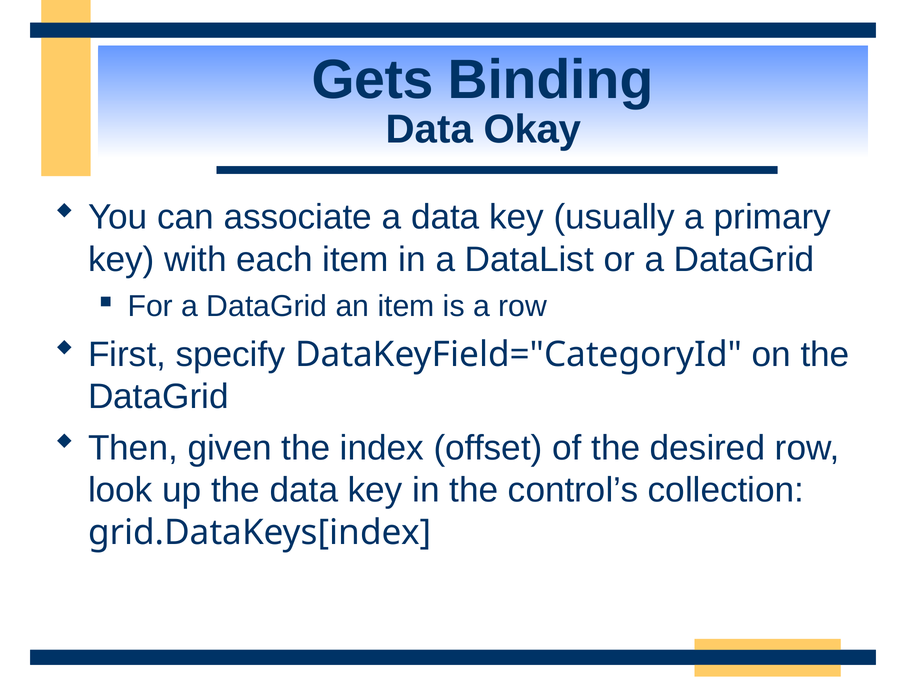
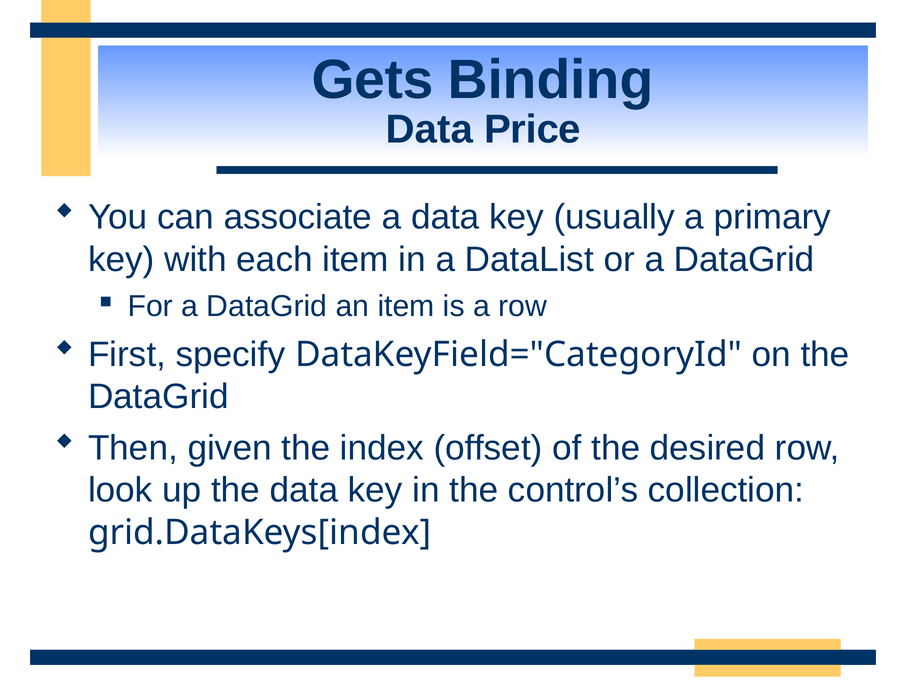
Okay: Okay -> Price
